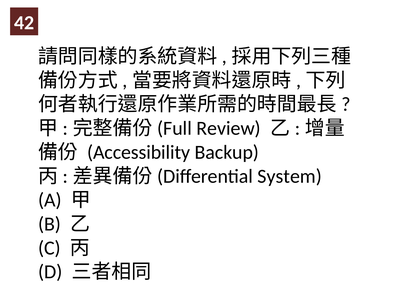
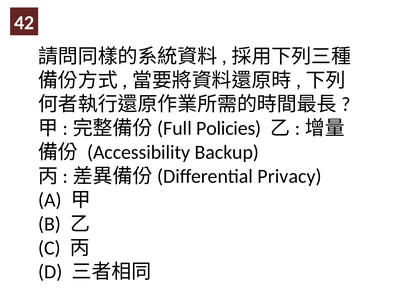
Review: Review -> Policies
System: System -> Privacy
